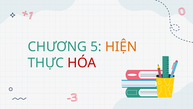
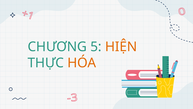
HÓA colour: red -> orange
